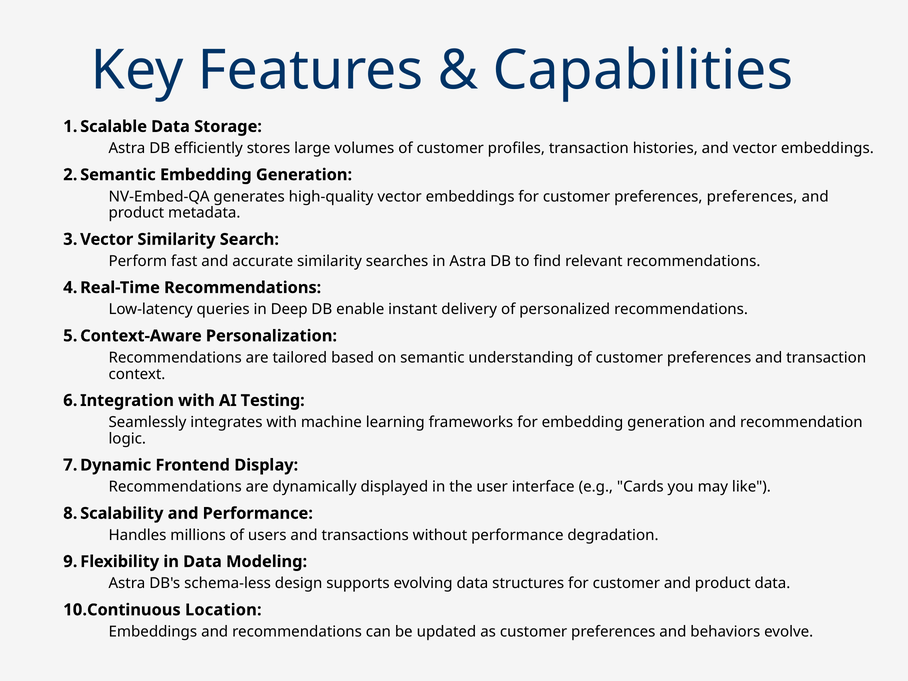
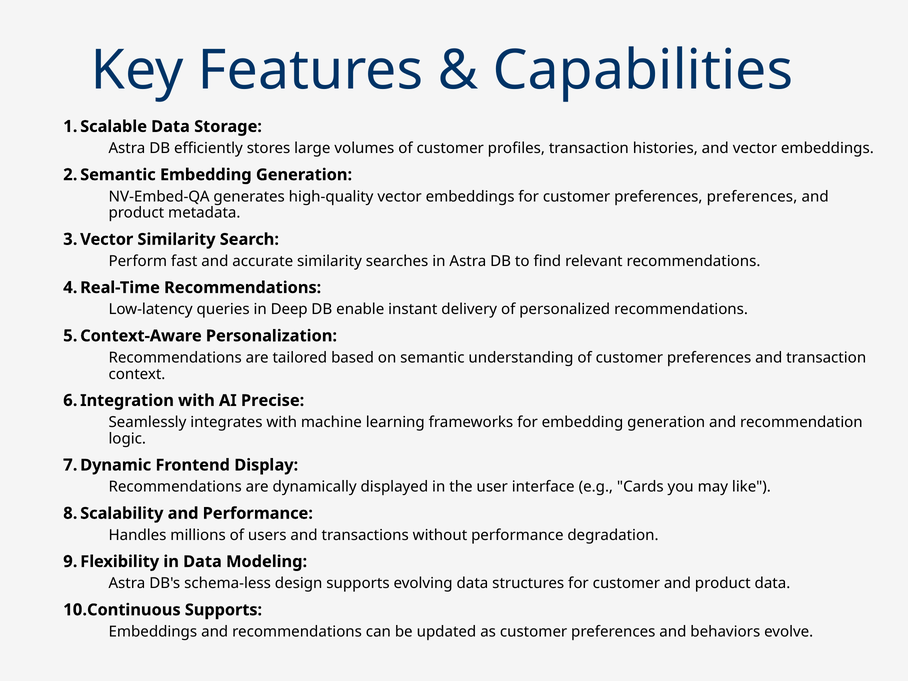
Testing: Testing -> Precise
Location at (223, 610): Location -> Supports
